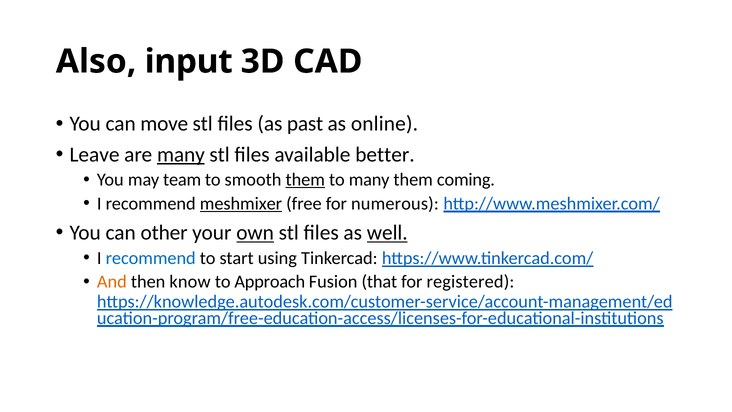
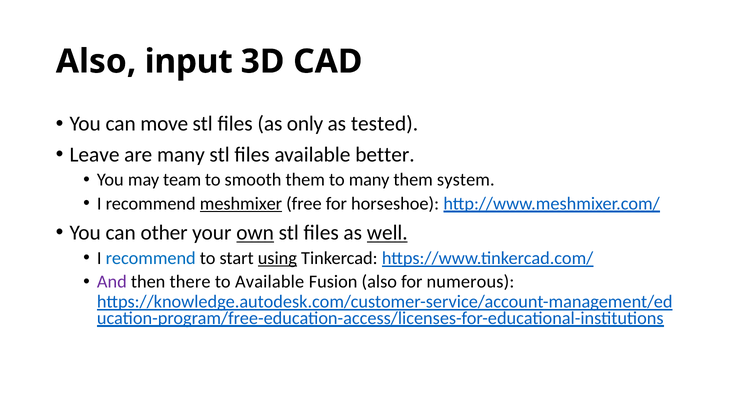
past: past -> only
online: online -> tested
many at (181, 154) underline: present -> none
them at (305, 180) underline: present -> none
coming: coming -> system
numerous: numerous -> horseshoe
using underline: none -> present
And colour: orange -> purple
know: know -> there
to Approach: Approach -> Available
Fusion that: that -> also
registered: registered -> numerous
